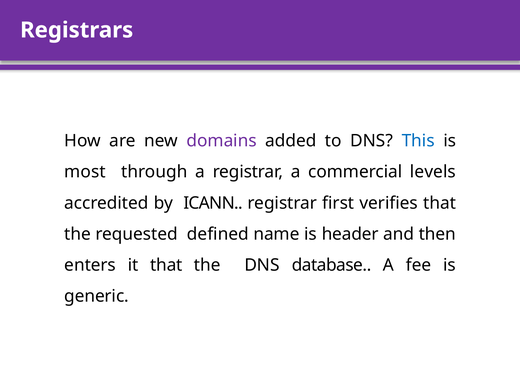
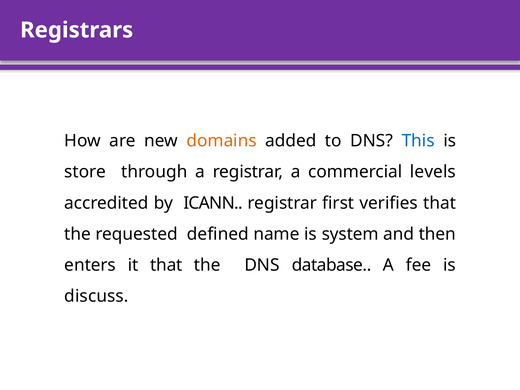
domains colour: purple -> orange
most: most -> store
header: header -> system
generic: generic -> discuss
